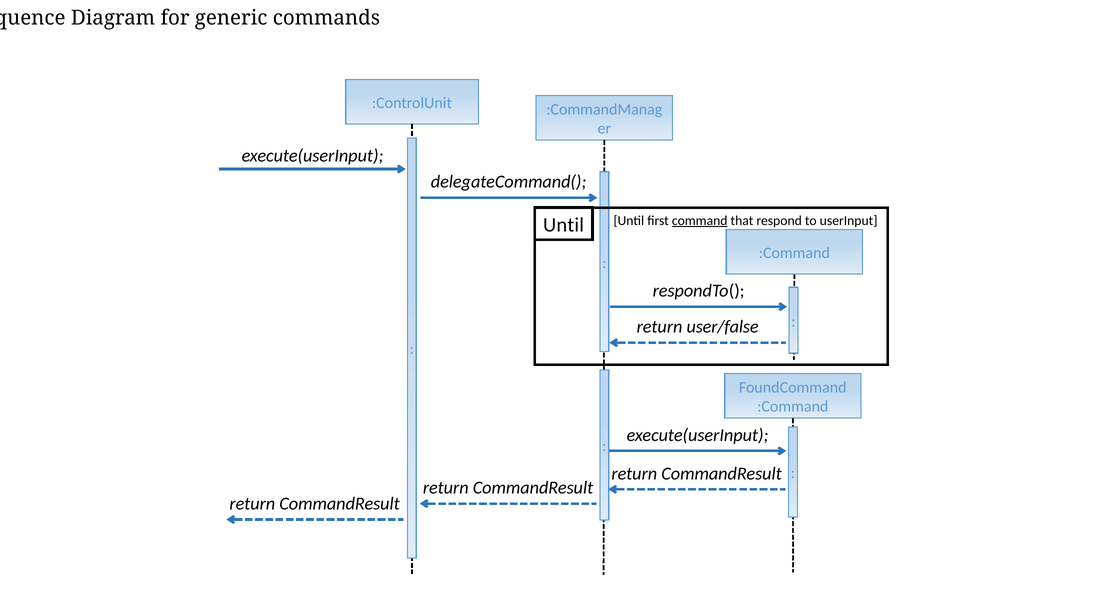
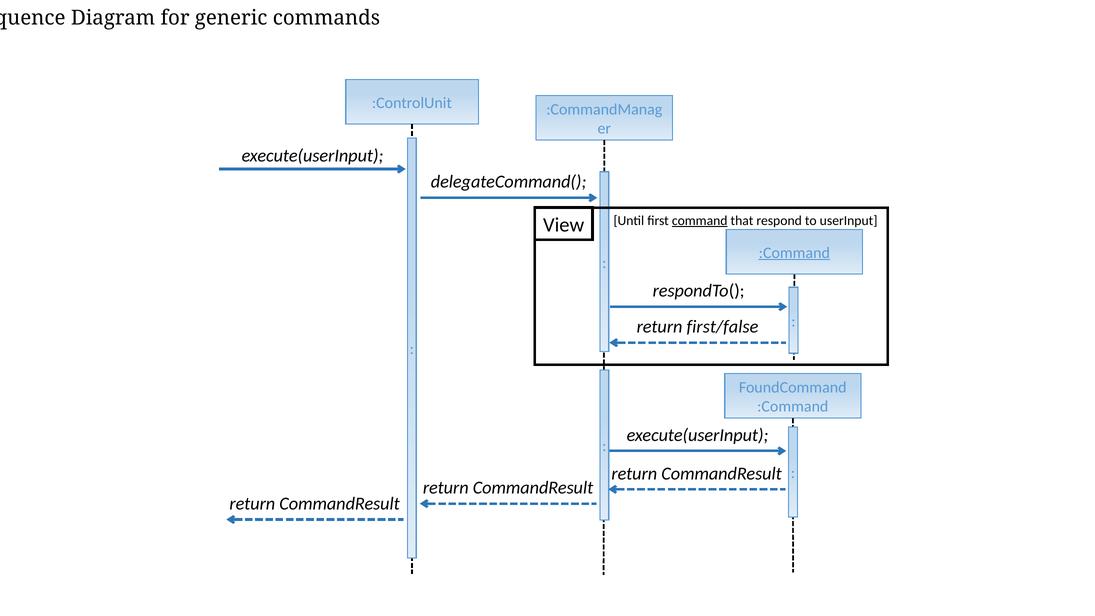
Until at (564, 225): Until -> View
:Command at (794, 253) underline: none -> present
user/false: user/false -> first/false
